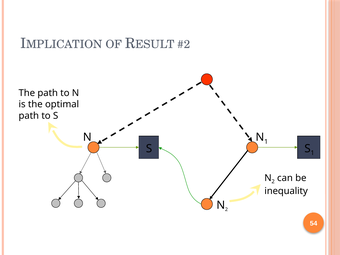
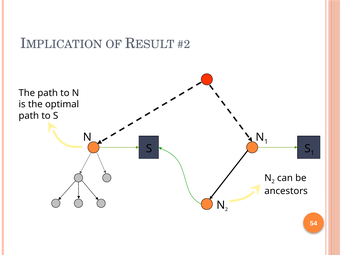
inequality: inequality -> ancestors
